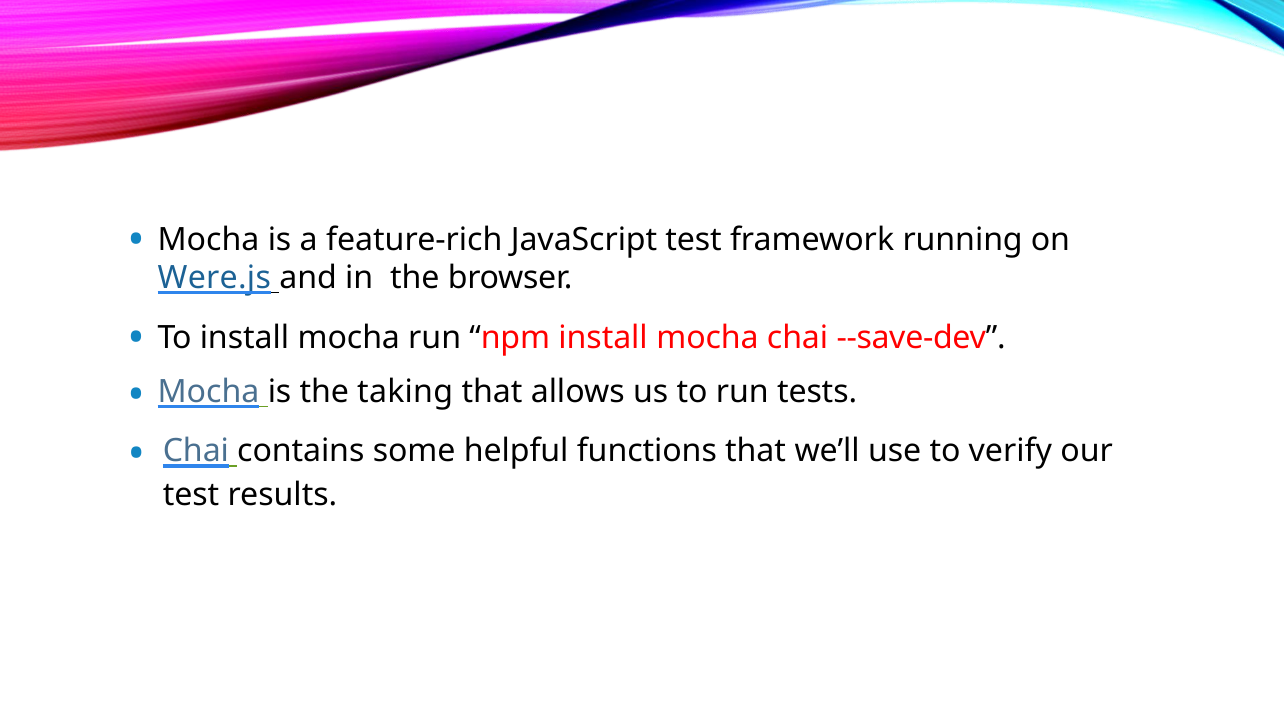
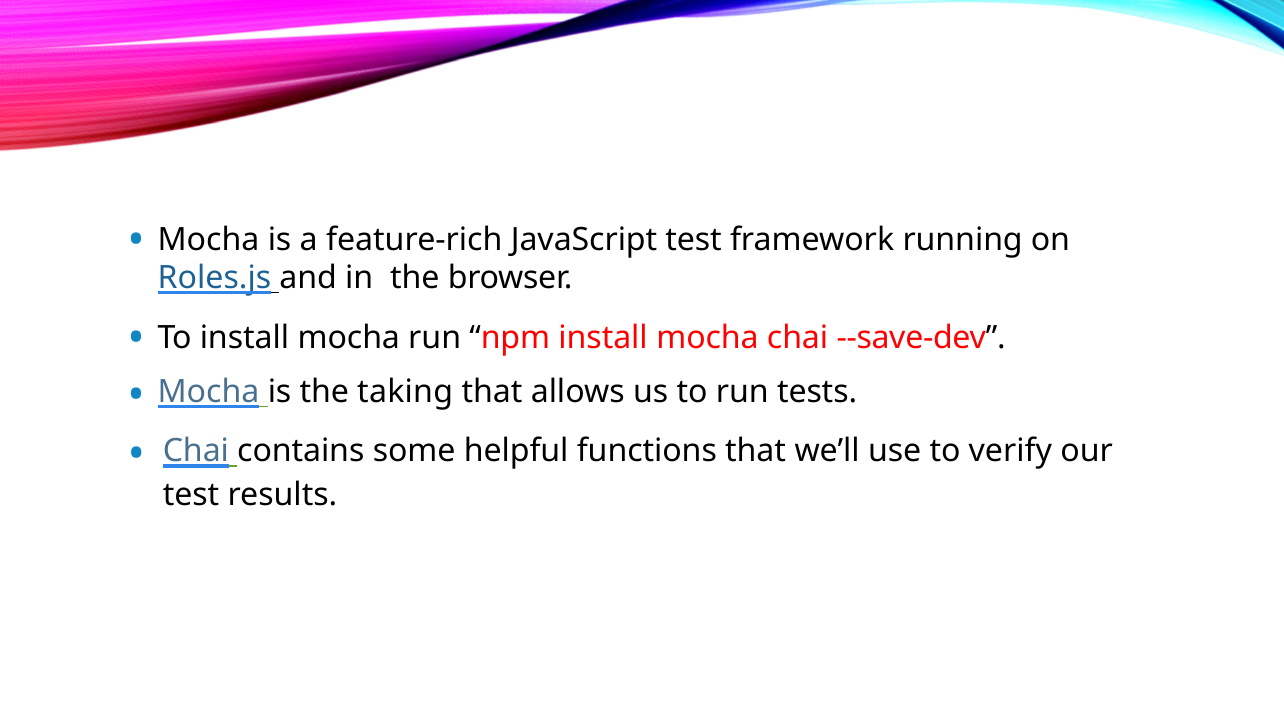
Were.js: Were.js -> Roles.js
